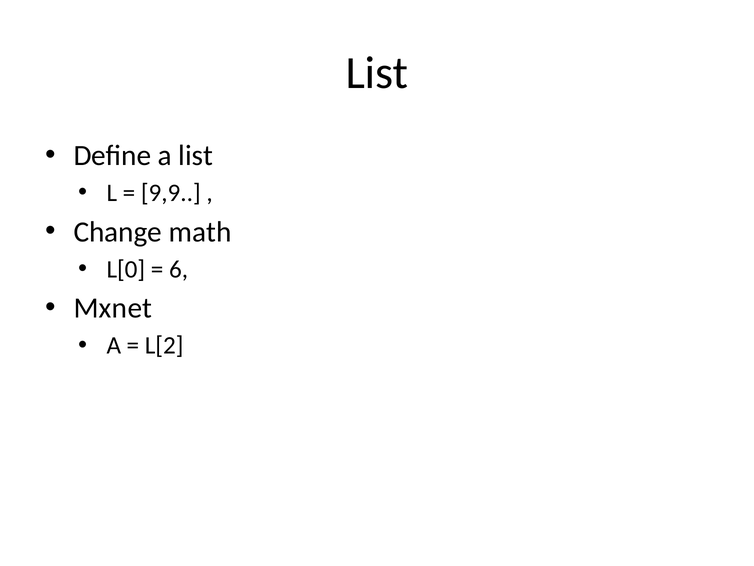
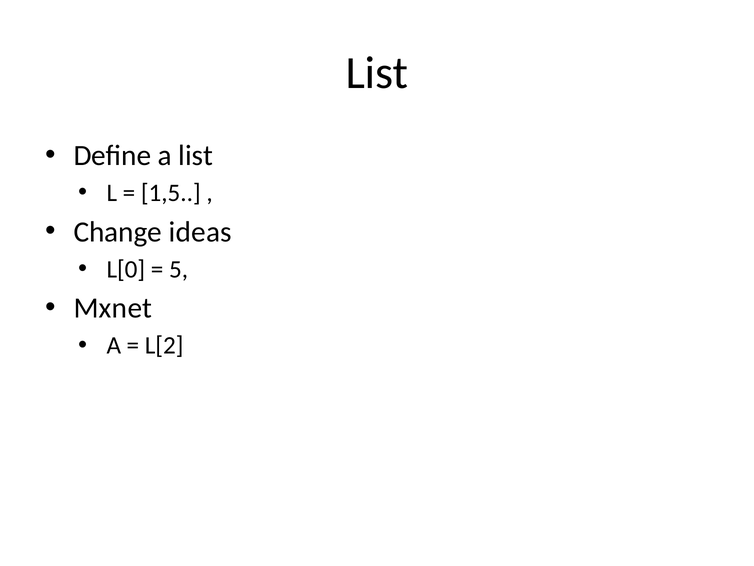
9,9: 9,9 -> 1,5
math: math -> ideas
6: 6 -> 5
